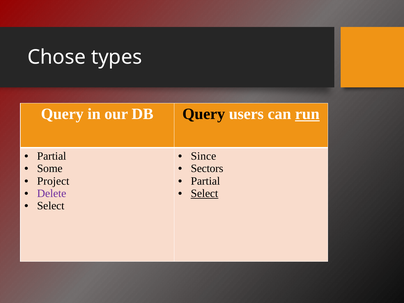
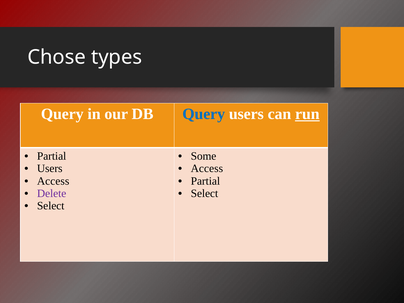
Query at (204, 114) colour: black -> blue
Since: Since -> Some
Some at (50, 169): Some -> Users
Sectors at (207, 169): Sectors -> Access
Project at (53, 181): Project -> Access
Select at (204, 193) underline: present -> none
